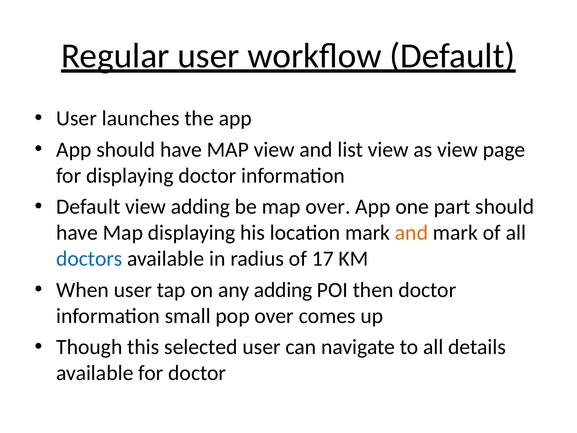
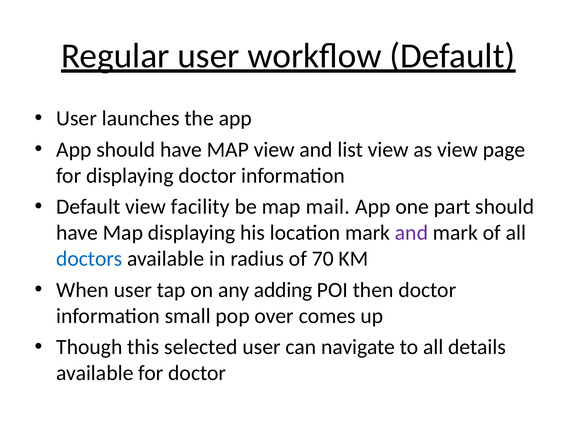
view adding: adding -> facility
map over: over -> mail
and at (411, 233) colour: orange -> purple
17: 17 -> 70
